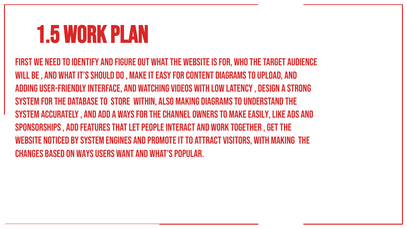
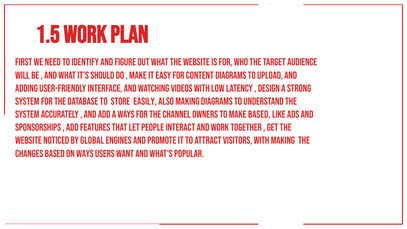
within: within -> easily
make easily: easily -> based
by system: system -> global
